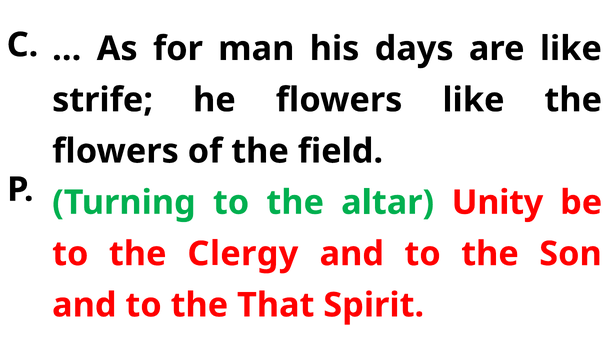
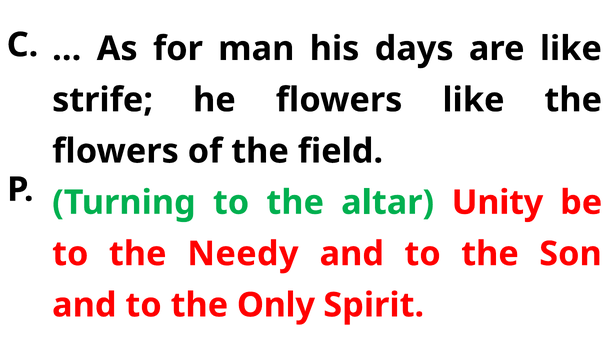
Clergy: Clergy -> Needy
That: That -> Only
